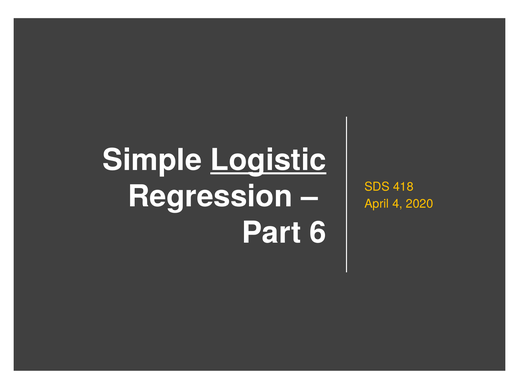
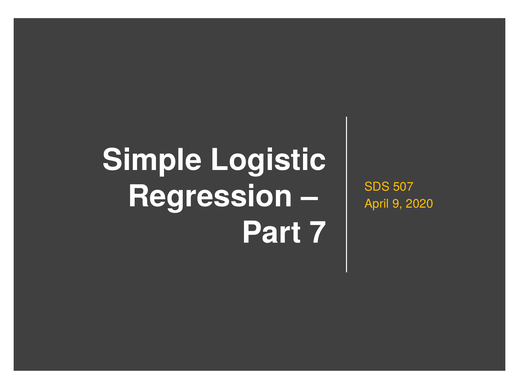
Logistic underline: present -> none
418: 418 -> 507
4: 4 -> 9
6: 6 -> 7
